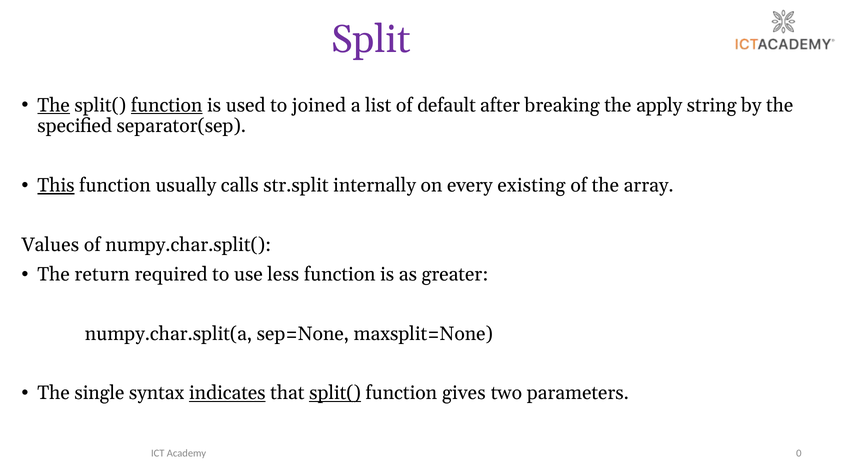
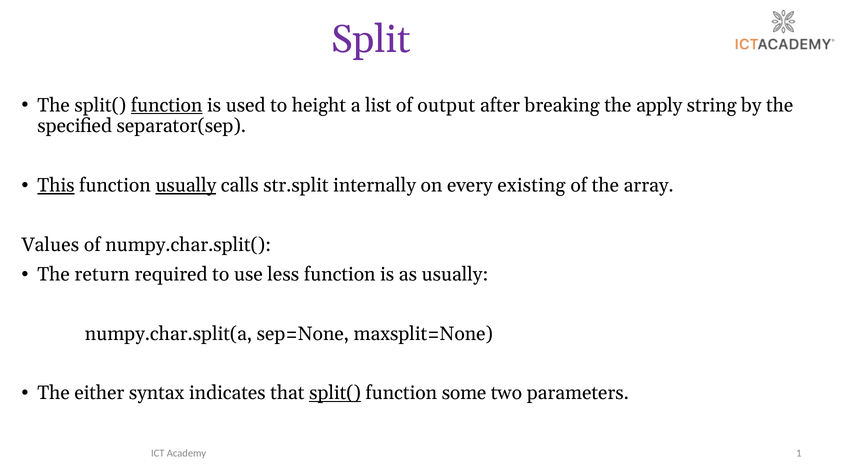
The at (54, 105) underline: present -> none
joined: joined -> height
default: default -> output
usually at (186, 185) underline: none -> present
as greater: greater -> usually
single: single -> either
indicates underline: present -> none
gives: gives -> some
0: 0 -> 1
